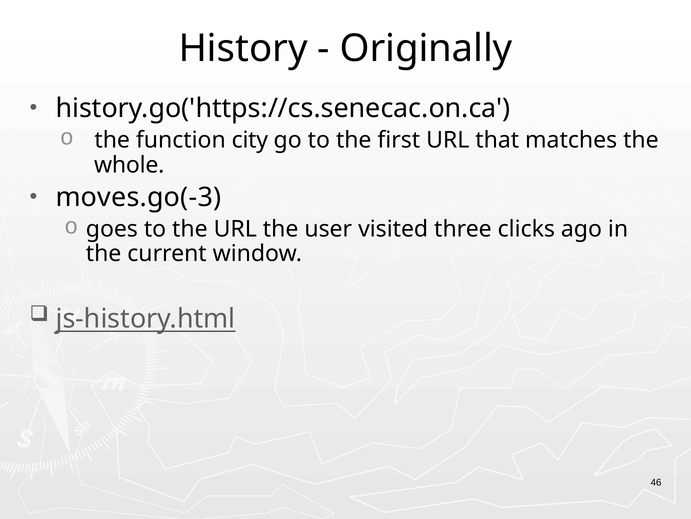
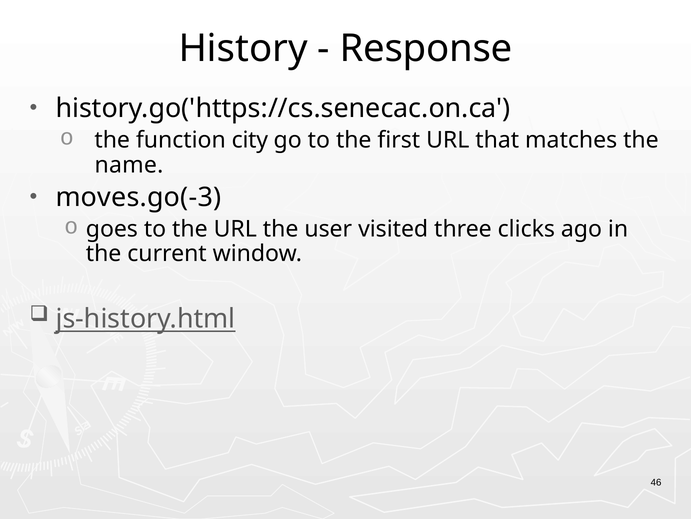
Originally: Originally -> Response
whole: whole -> name
